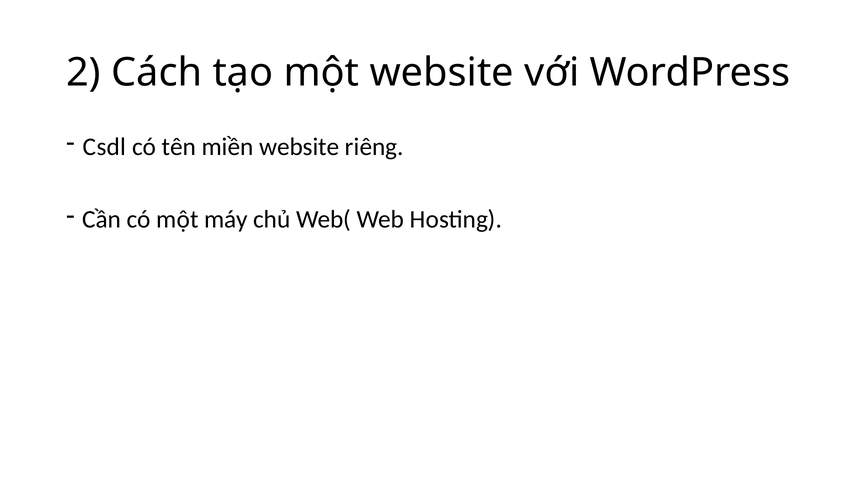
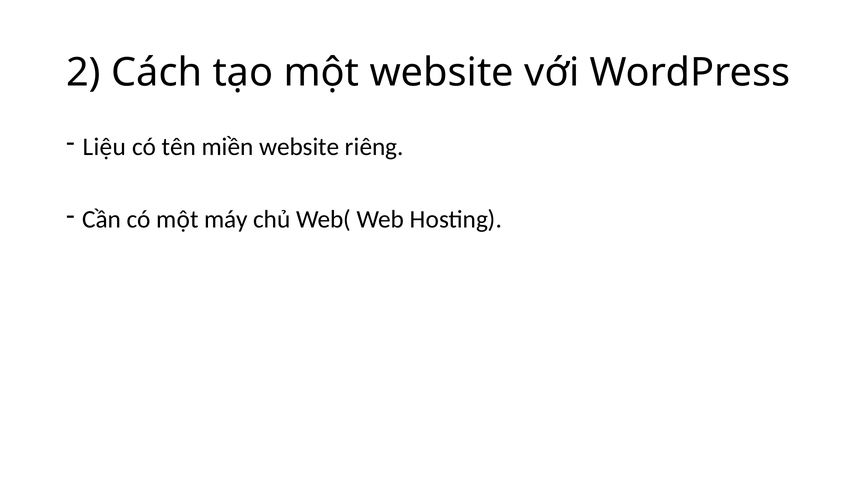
Csdl: Csdl -> Liệu
